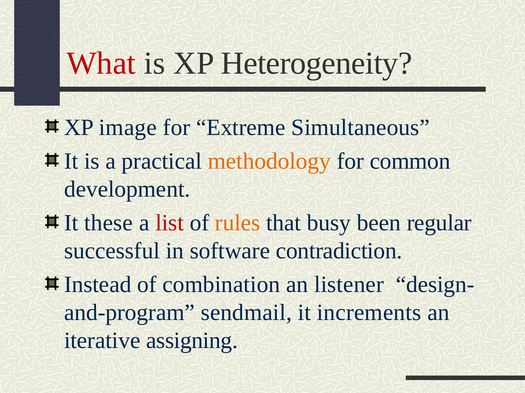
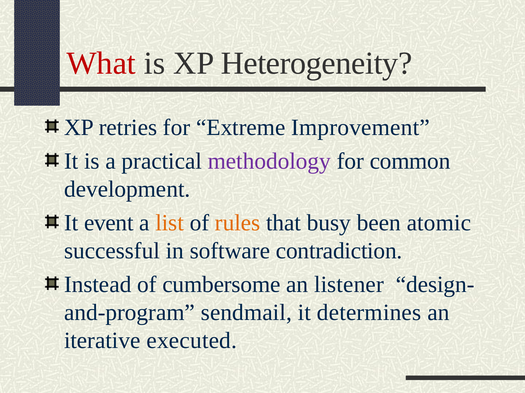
image: image -> retries
Simultaneous: Simultaneous -> Improvement
methodology colour: orange -> purple
these: these -> event
list colour: red -> orange
regular: regular -> atomic
combination: combination -> cumbersome
increments: increments -> determines
assigning: assigning -> executed
